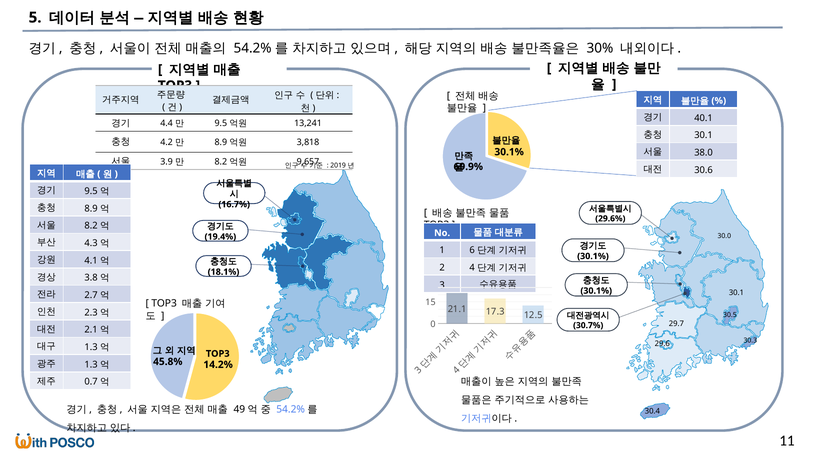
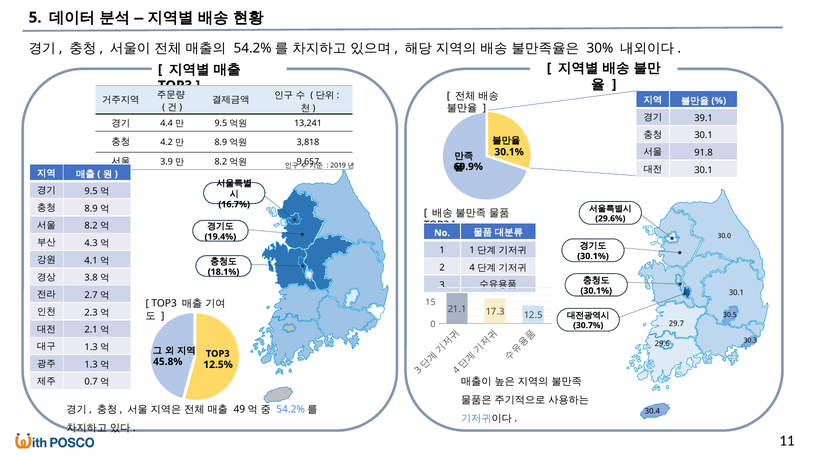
40.1: 40.1 -> 39.1
38.0: 38.0 -> 91.8
30.6 at (704, 170): 30.6 -> 30.1
1 6: 6 -> 1
14.2%: 14.2% -> 12.5%
